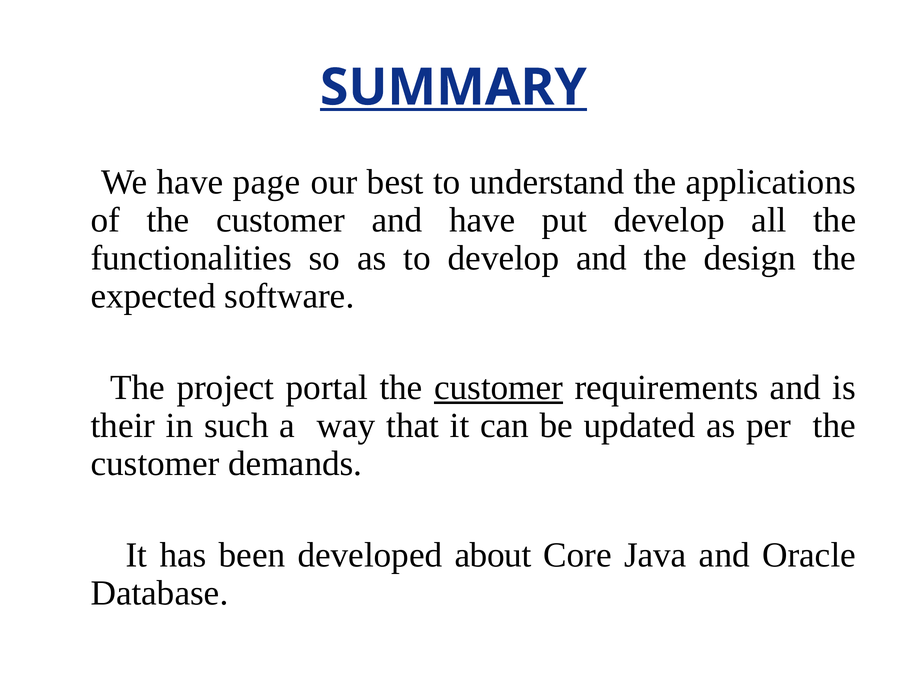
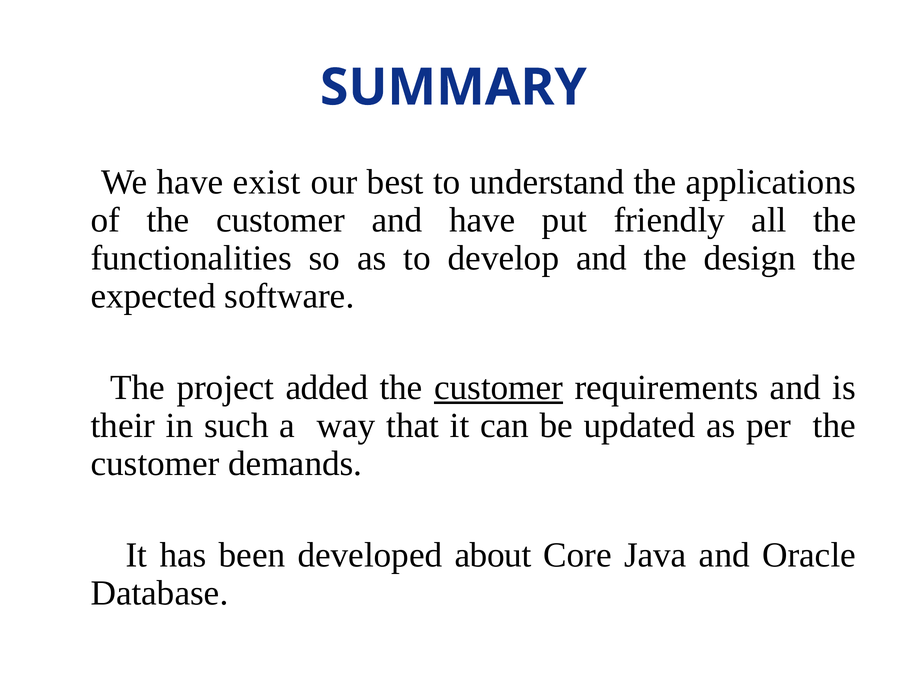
SUMMARY underline: present -> none
page: page -> exist
put develop: develop -> friendly
portal: portal -> added
